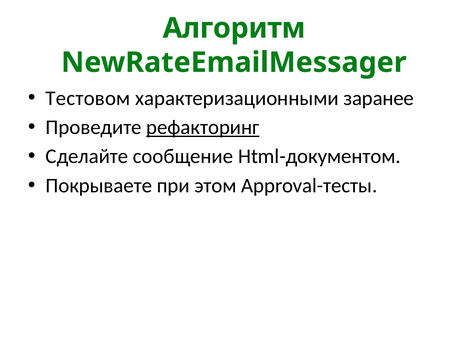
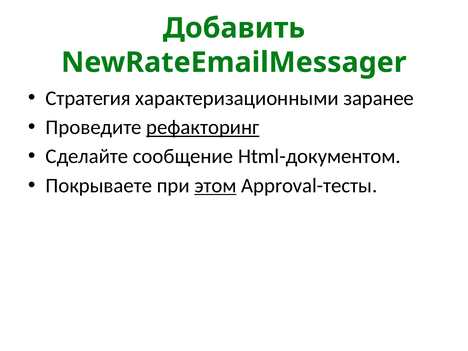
Алгоритм: Алгоритм -> Добавить
Тестовом: Тестовом -> Стратегия
этом underline: none -> present
